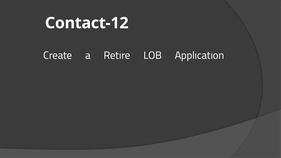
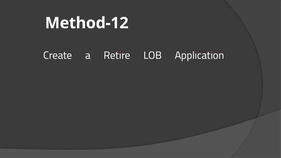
Contact-12: Contact-12 -> Method-12
